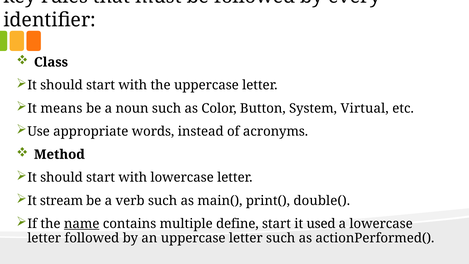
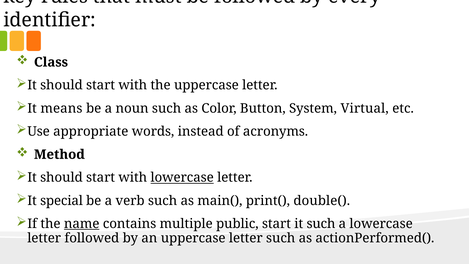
lowercase at (182, 177) underline: none -> present
stream: stream -> special
define: define -> public
it used: used -> such
